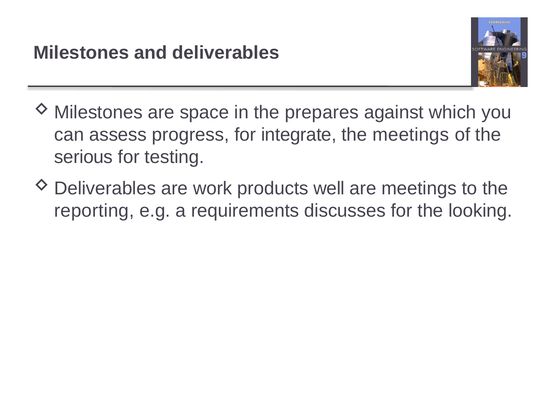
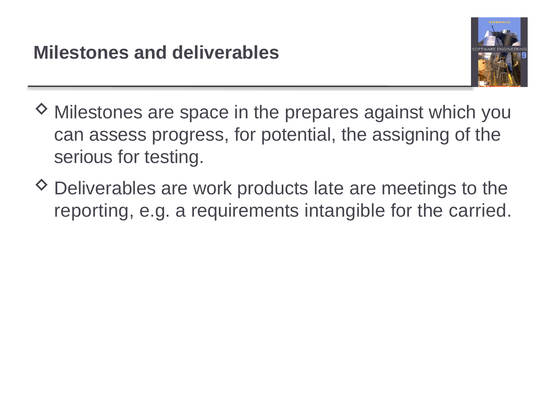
integrate: integrate -> potential
the meetings: meetings -> assigning
well: well -> late
discusses: discusses -> intangible
looking: looking -> carried
